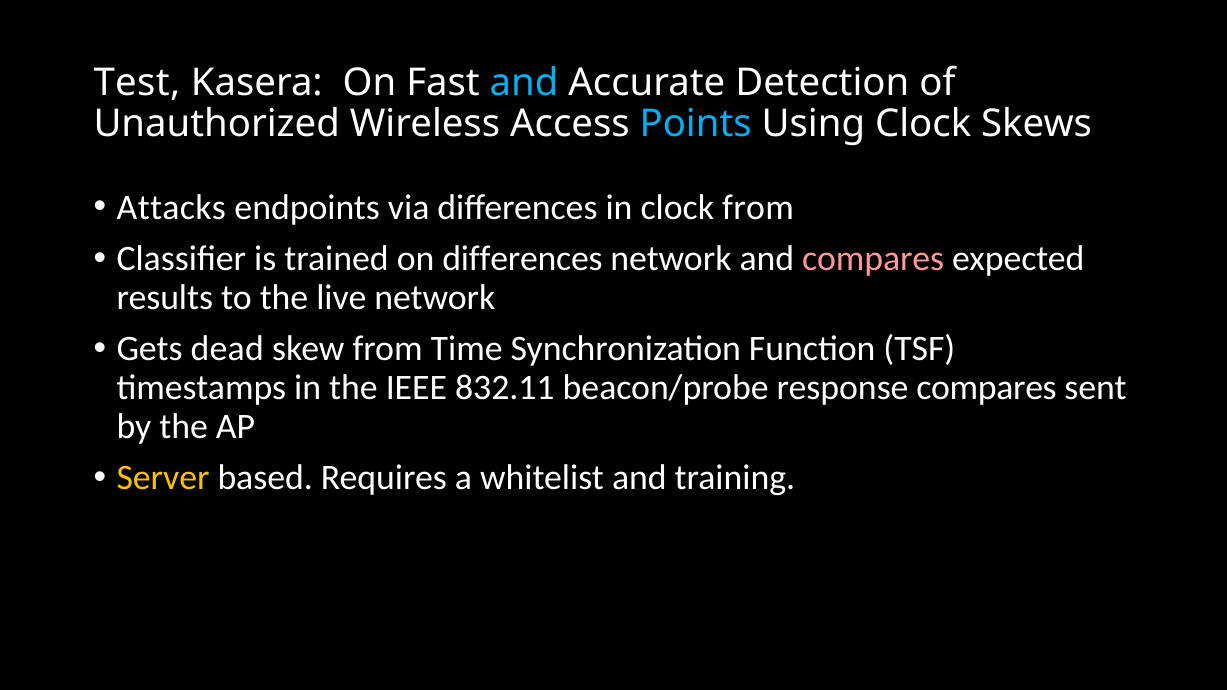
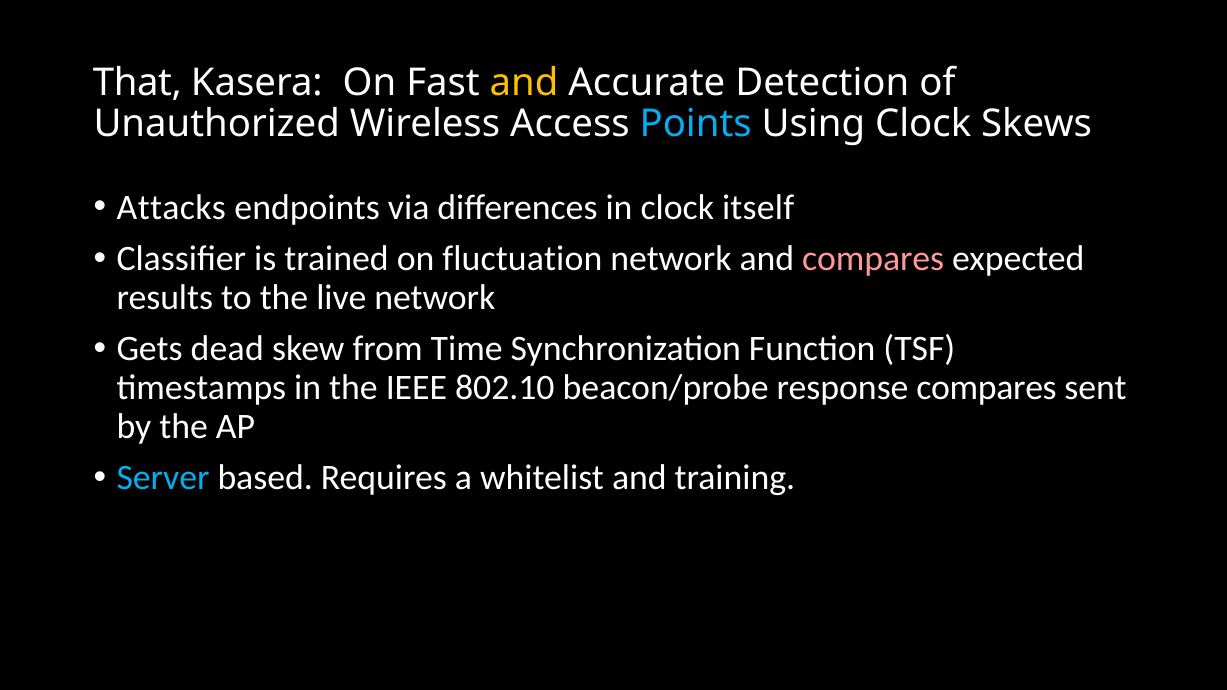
Test: Test -> That
and at (524, 82) colour: light blue -> yellow
clock from: from -> itself
on differences: differences -> fluctuation
832.11: 832.11 -> 802.10
Server colour: yellow -> light blue
